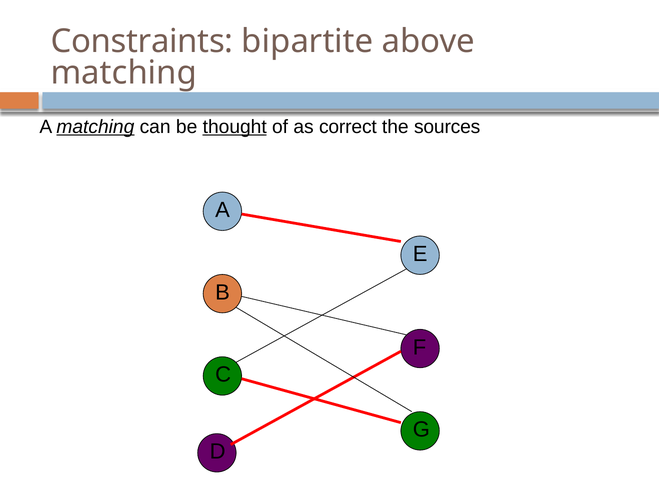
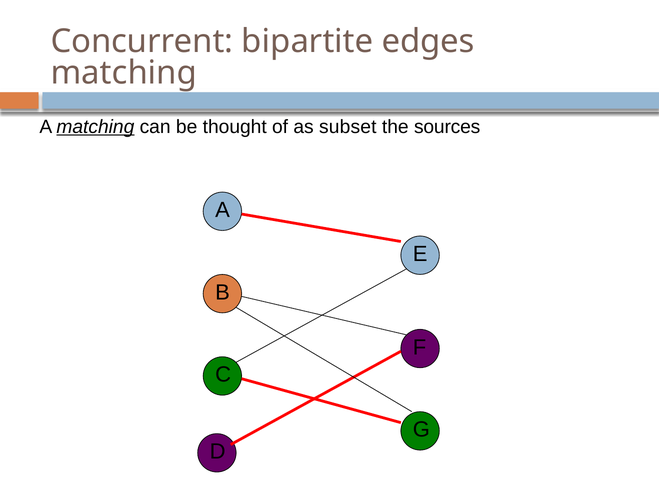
Constraints: Constraints -> Concurrent
above: above -> edges
thought underline: present -> none
correct: correct -> subset
